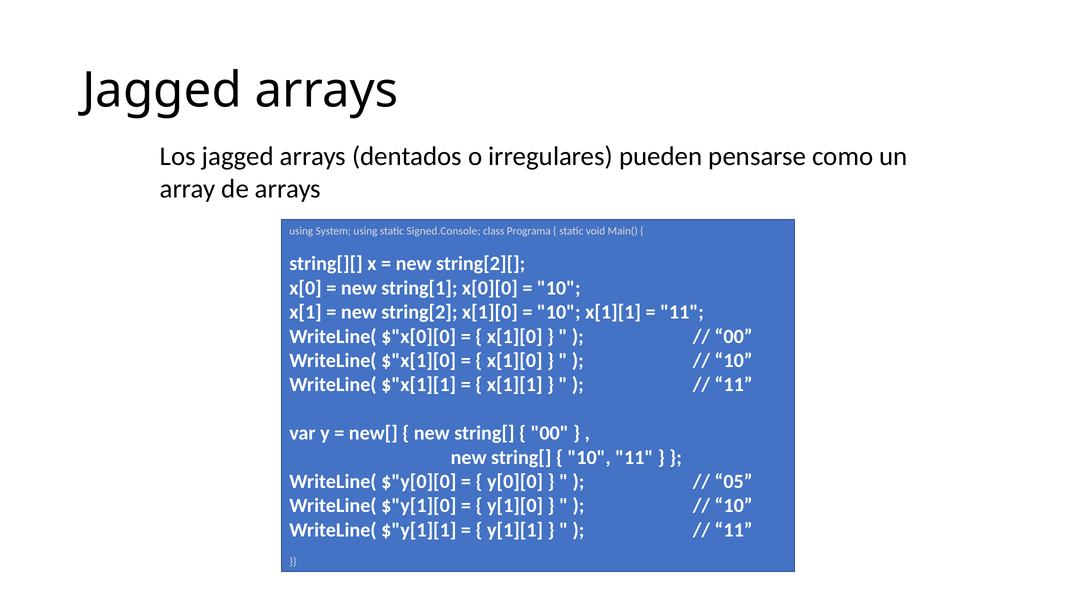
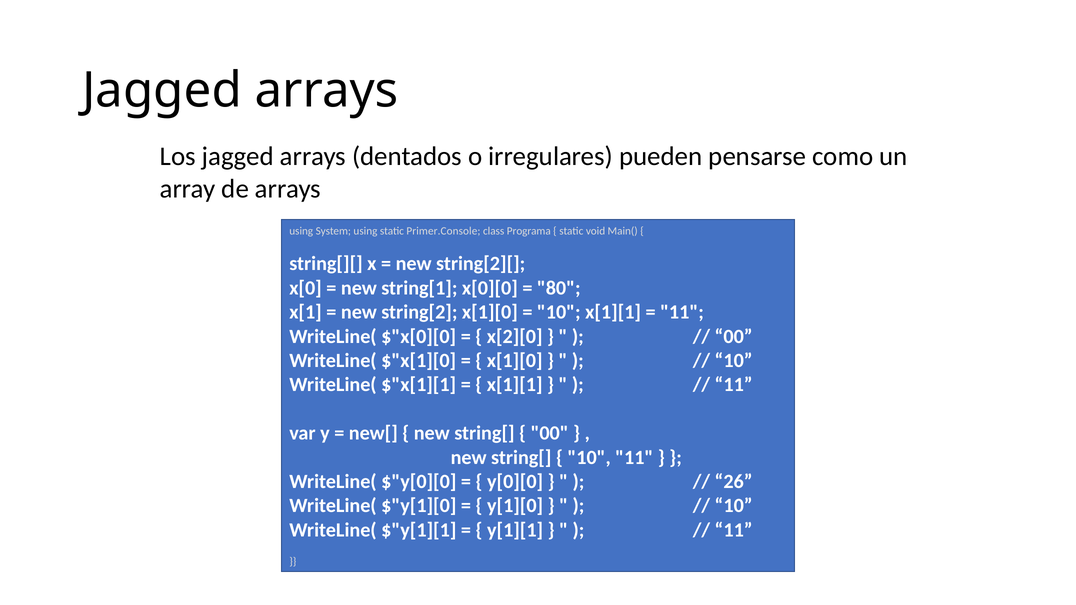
Signed.Console: Signed.Console -> Primer.Console
10 at (559, 288): 10 -> 80
x[1][0 at (515, 337): x[1][0 -> x[2][0
05: 05 -> 26
